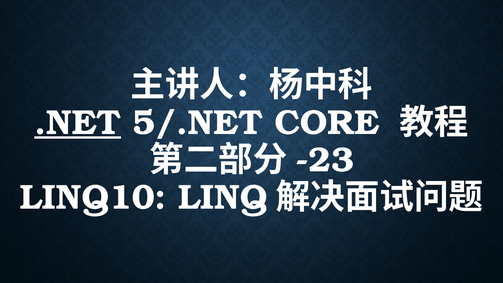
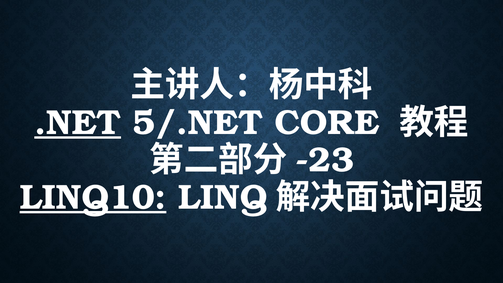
LINQ10 underline: none -> present
